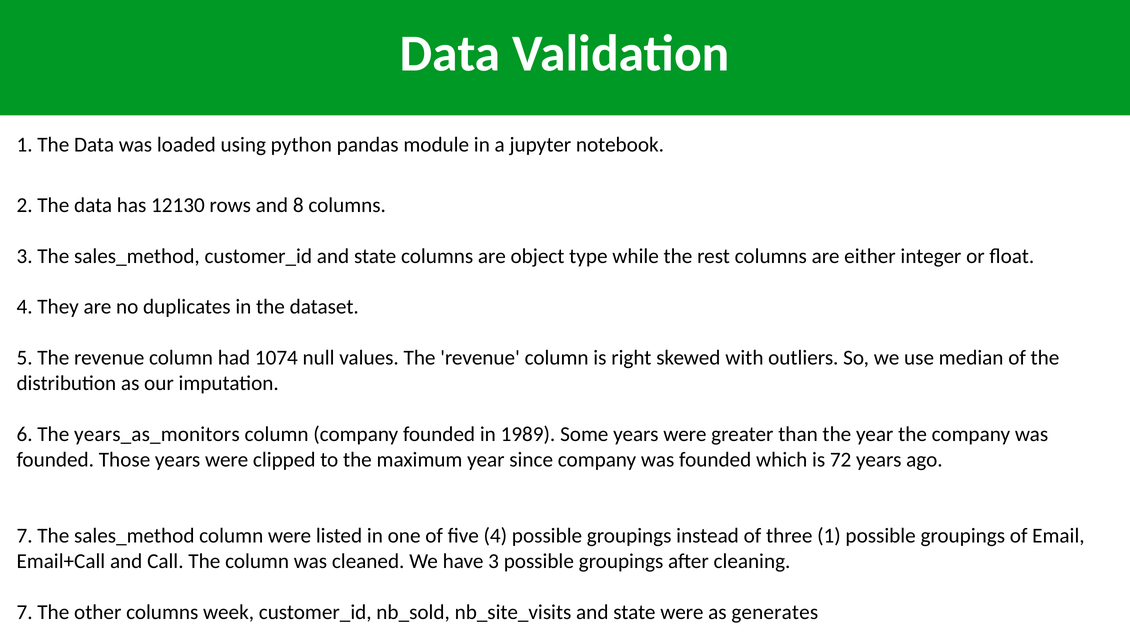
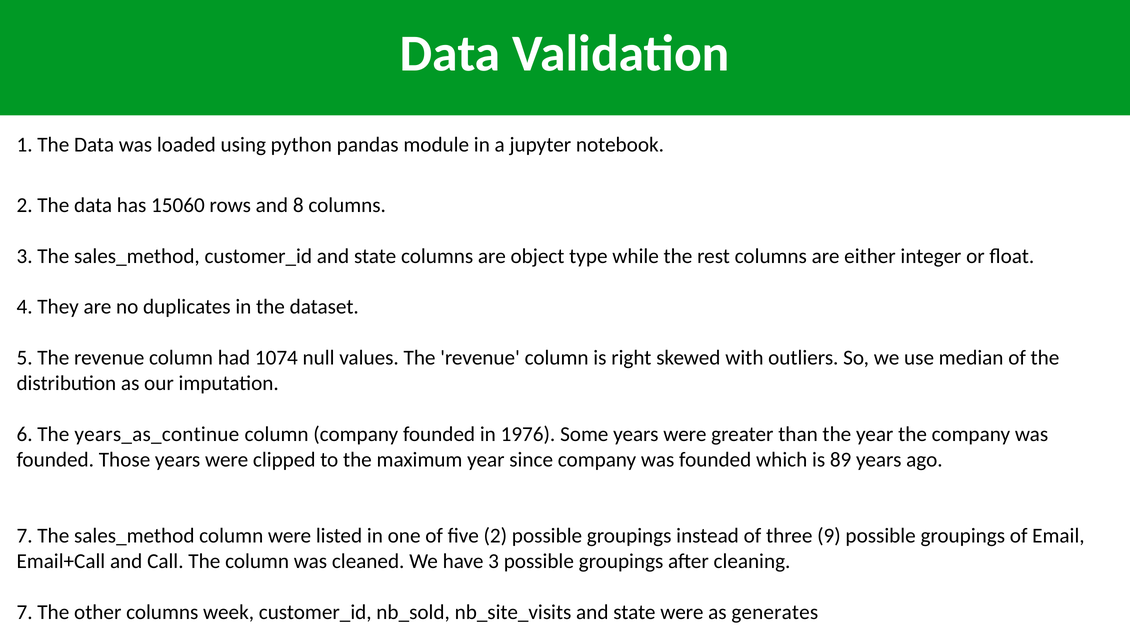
12130: 12130 -> 15060
years_as_monitors: years_as_monitors -> years_as_continue
1989: 1989 -> 1976
72: 72 -> 89
five 4: 4 -> 2
three 1: 1 -> 9
